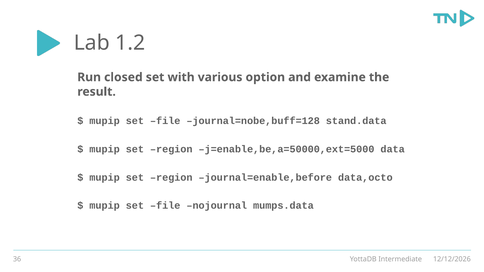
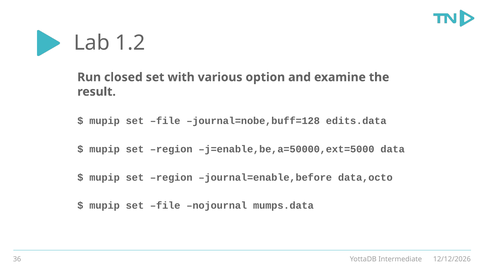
stand.data: stand.data -> edits.data
